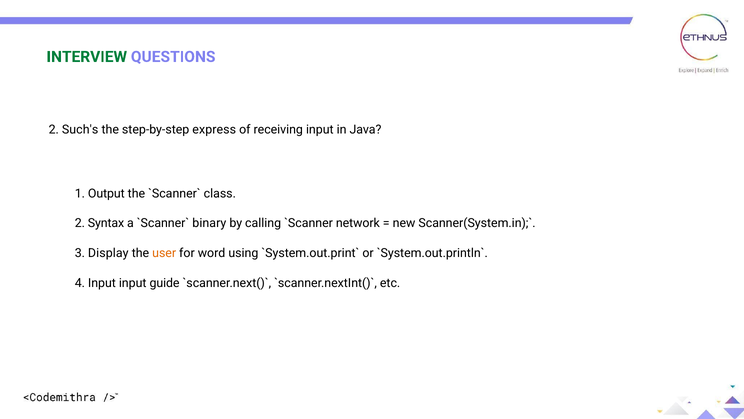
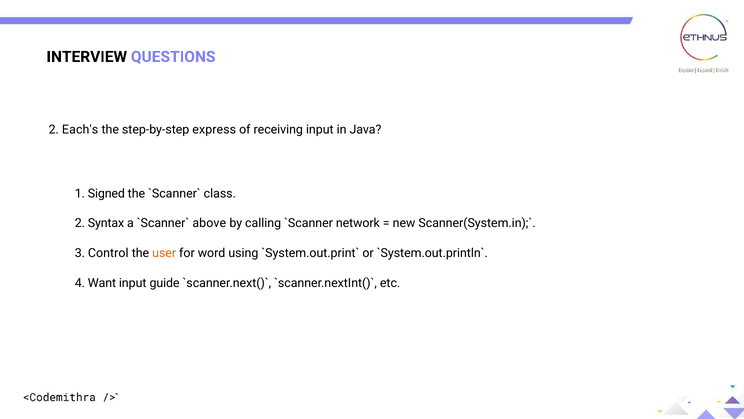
INTERVIEW colour: green -> black
Such's: Such's -> Each's
Output: Output -> Signed
binary: binary -> above
Display: Display -> Control
4 Input: Input -> Want
